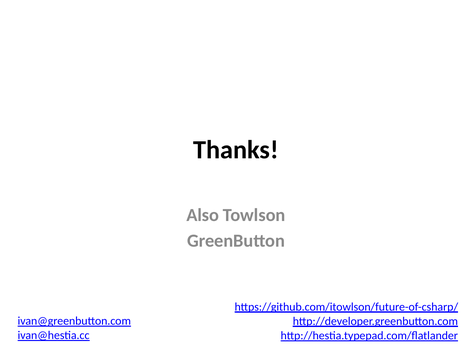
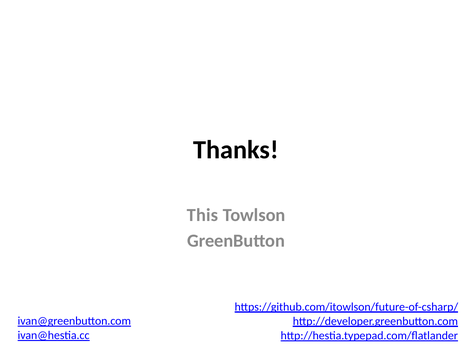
Also: Also -> This
